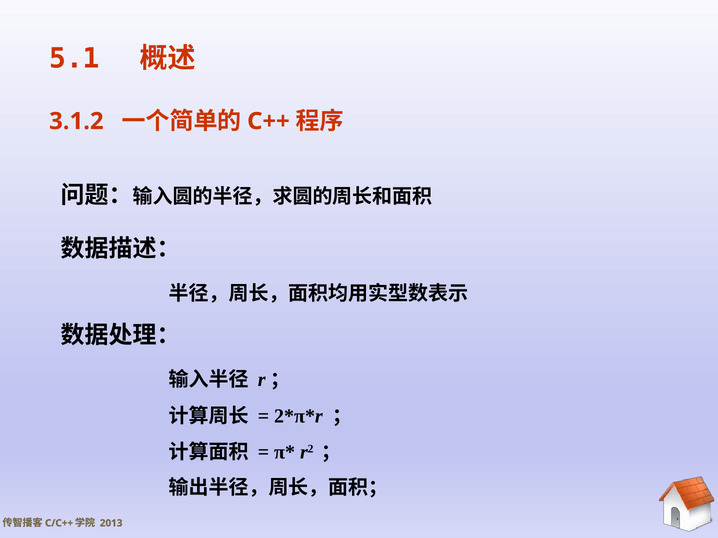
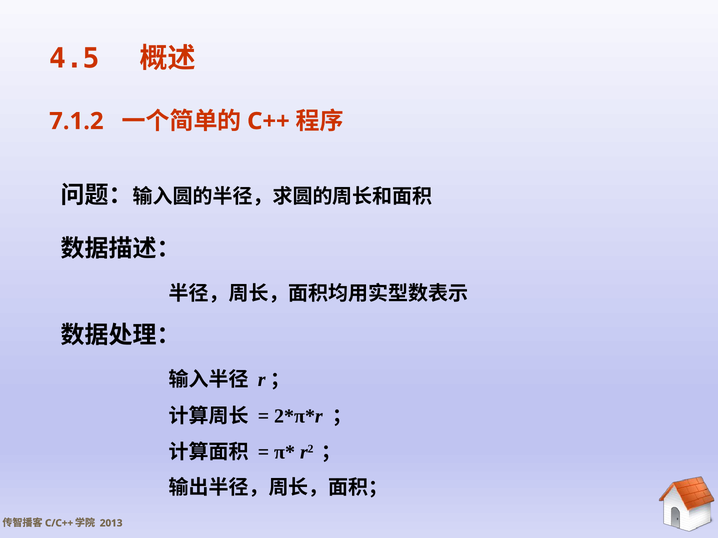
5.1: 5.1 -> 4.5
3.1.2: 3.1.2 -> 7.1.2
